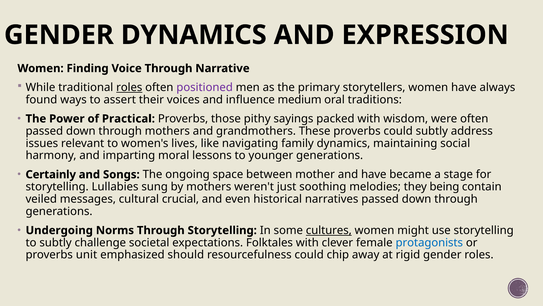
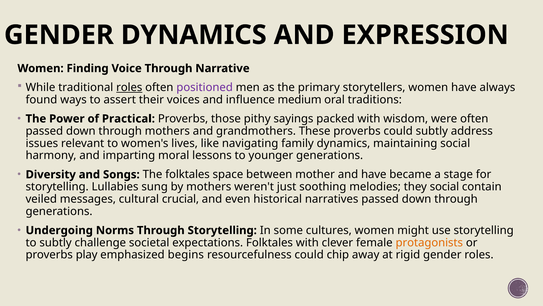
Certainly: Certainly -> Diversity
The ongoing: ongoing -> folktales
they being: being -> social
cultures underline: present -> none
protagonists colour: blue -> orange
unit: unit -> play
should: should -> begins
